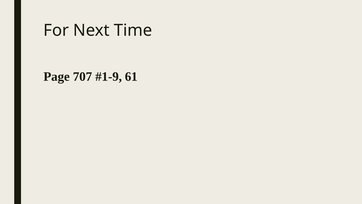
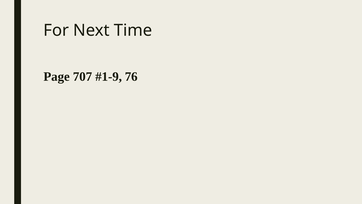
61: 61 -> 76
